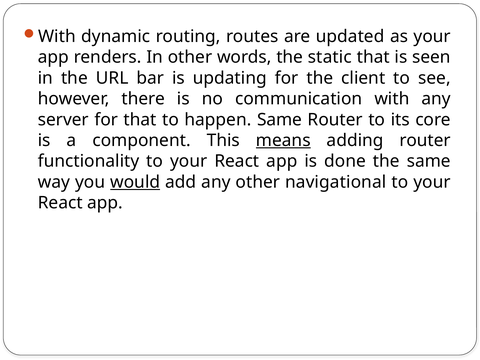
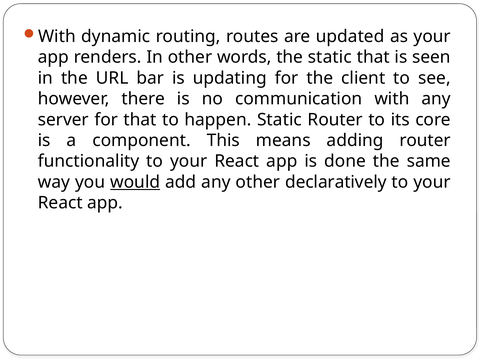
happen Same: Same -> Static
means underline: present -> none
navigational: navigational -> declaratively
